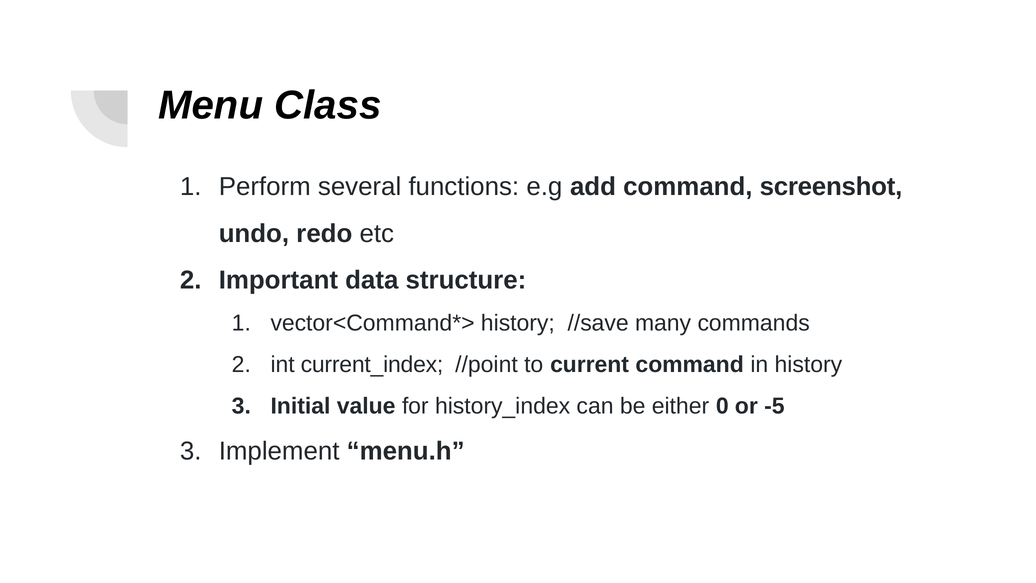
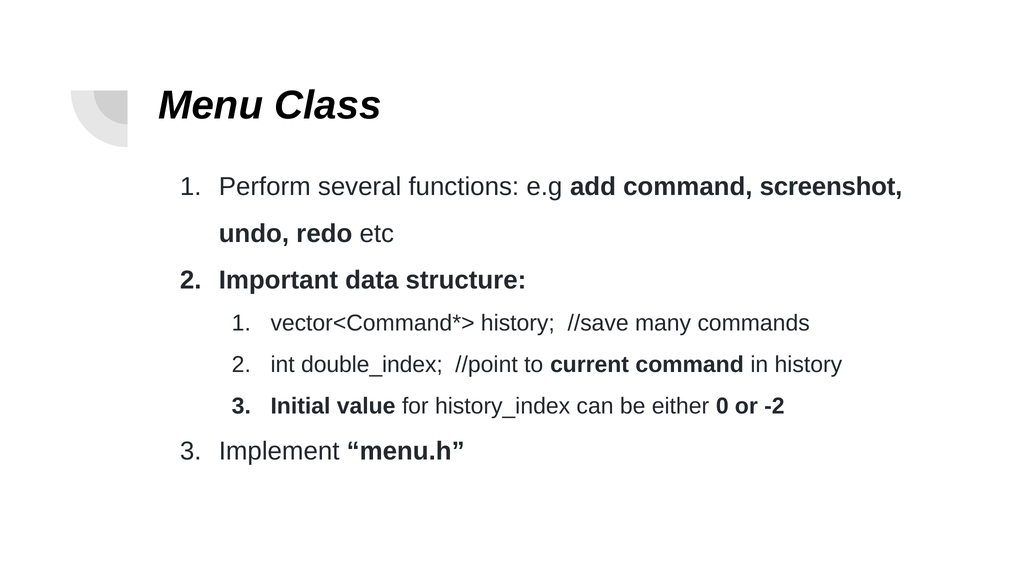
current_index: current_index -> double_index
-5: -5 -> -2
